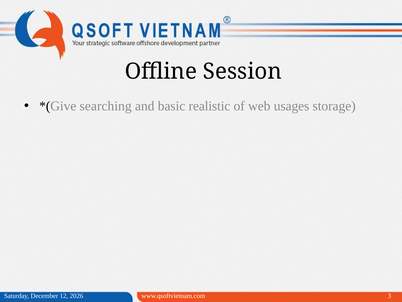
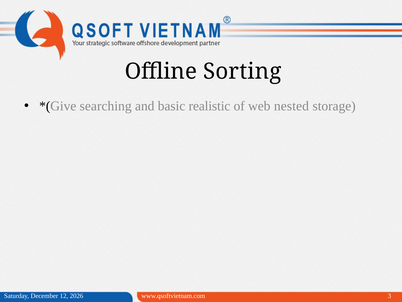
Session: Session -> Sorting
usages: usages -> nested
